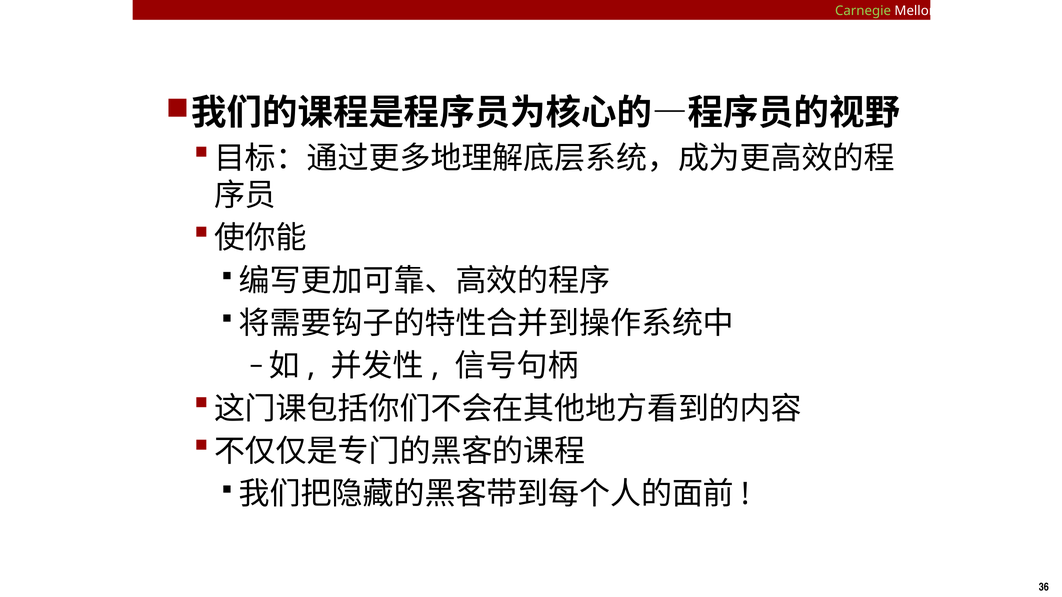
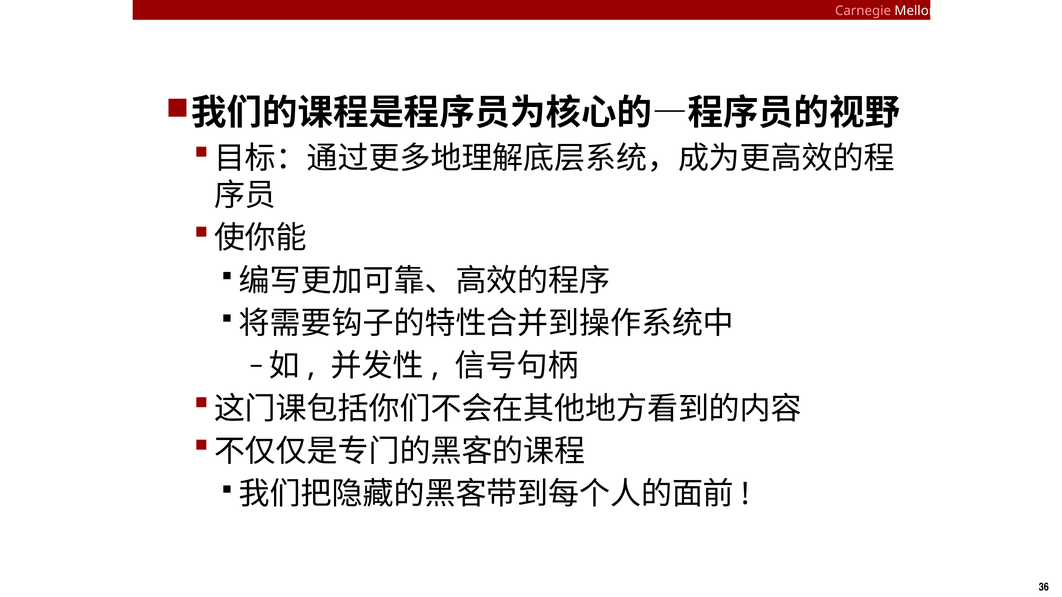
Carnegie colour: light green -> pink
